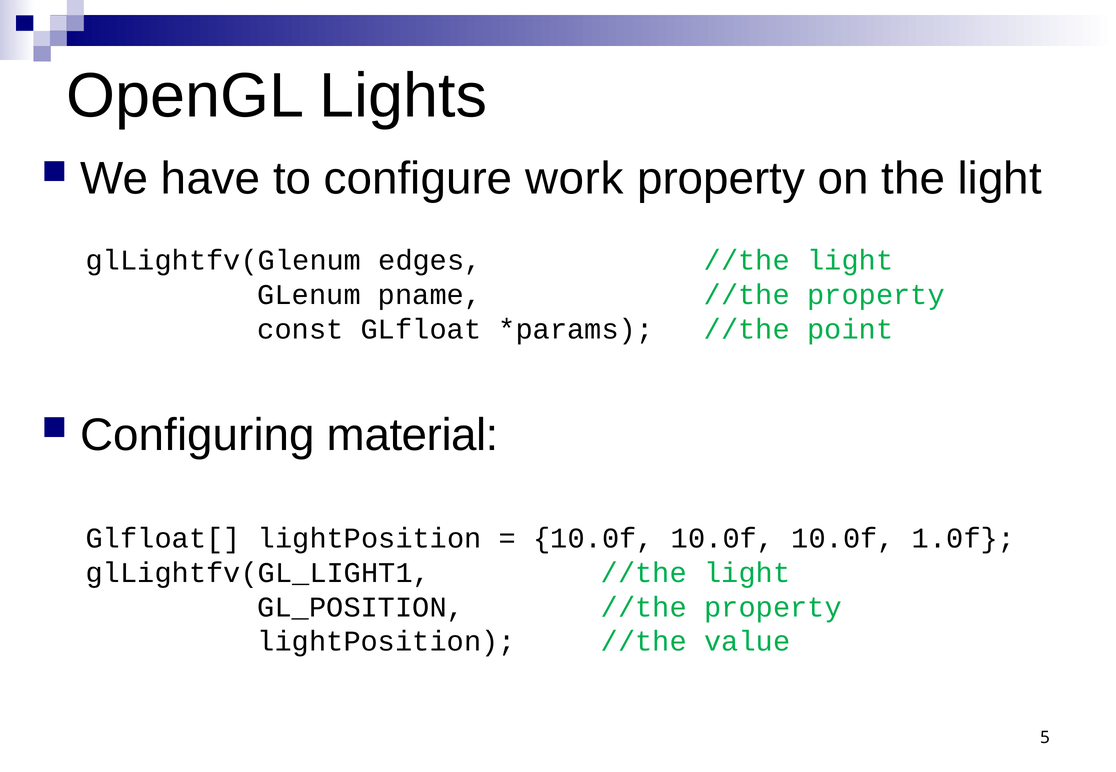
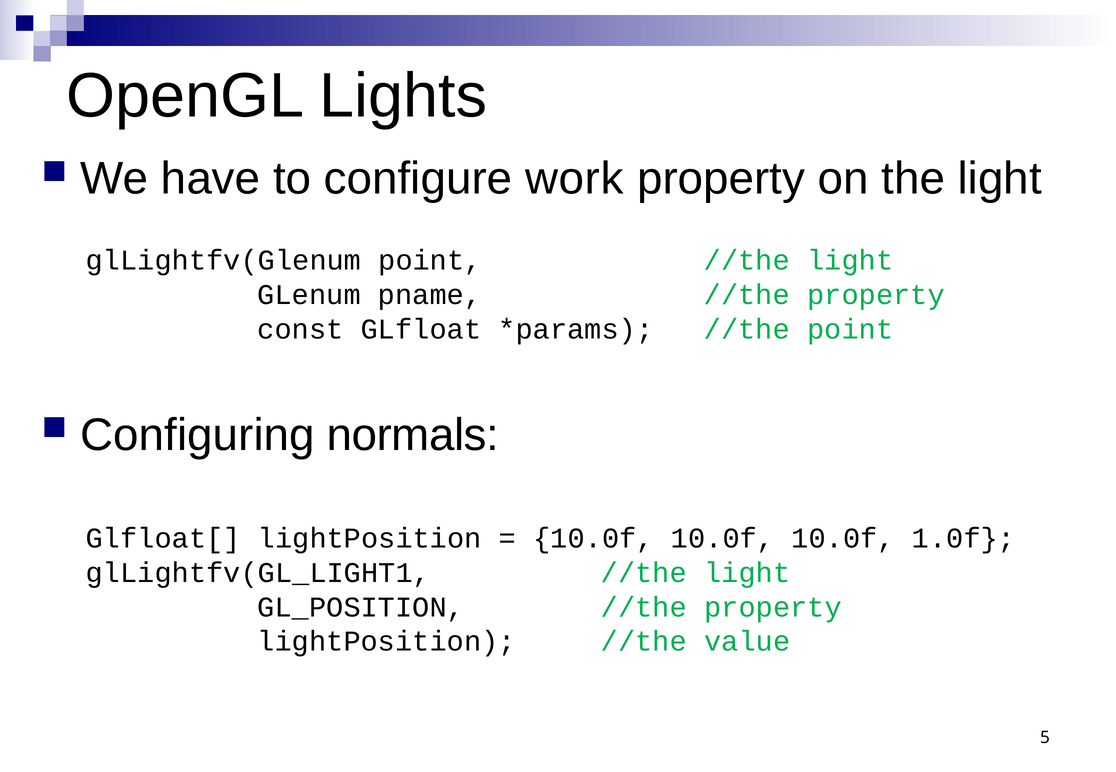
glLightfv(Glenum edges: edges -> point
material: material -> normals
